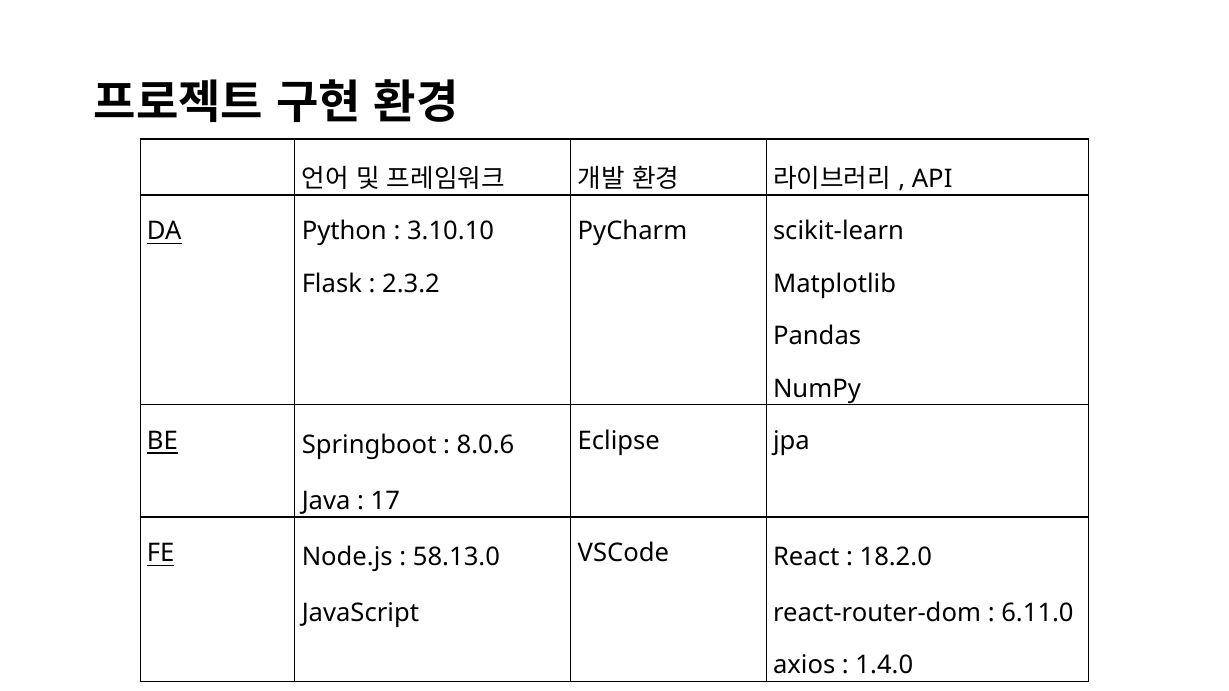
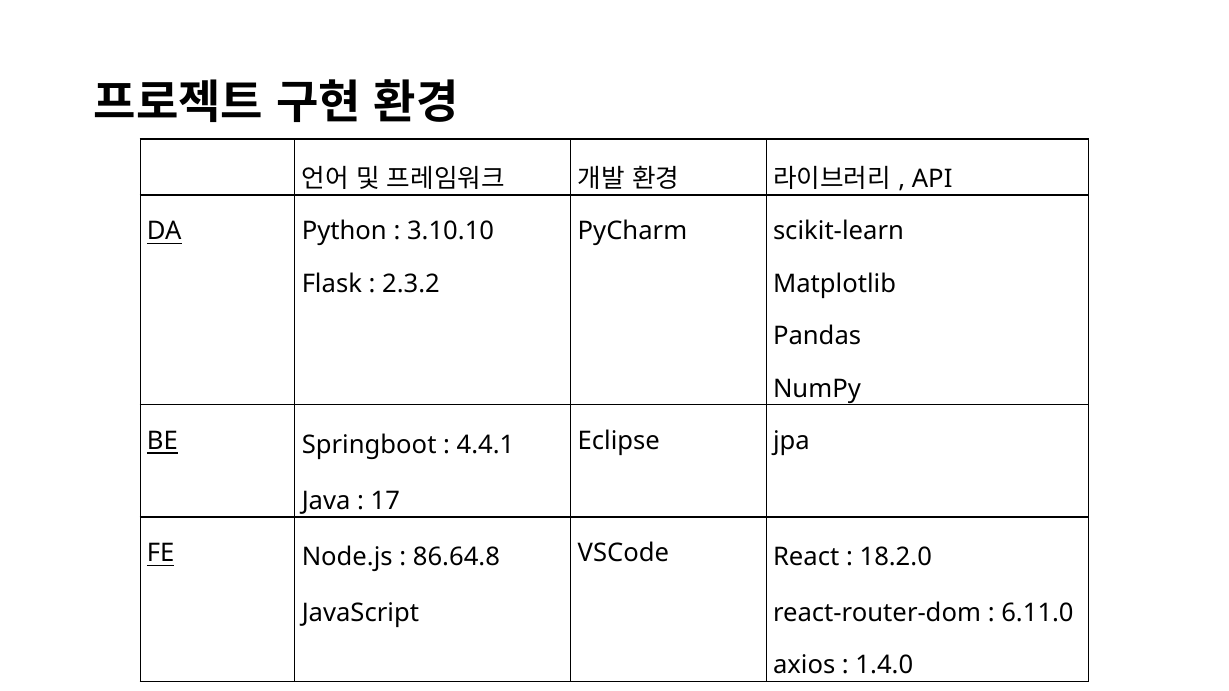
8.0.6: 8.0.6 -> 4.4.1
58.13.0: 58.13.0 -> 86.64.8
